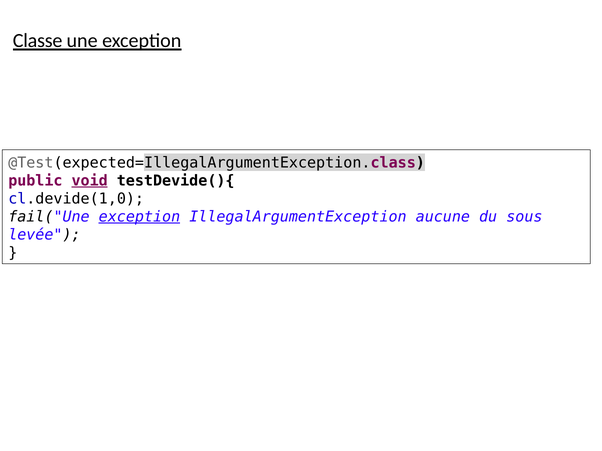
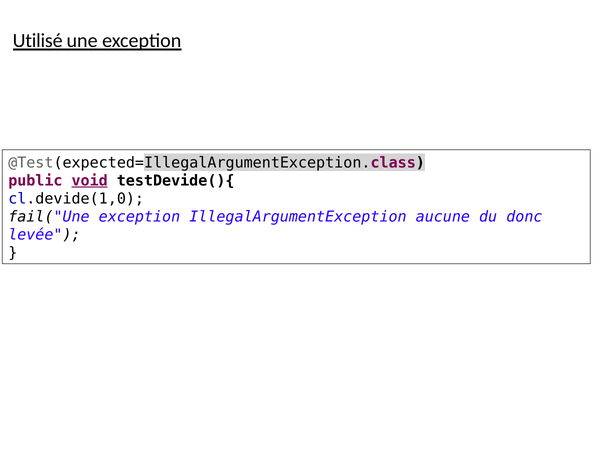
Classe: Classe -> Utilisé
exception at (139, 217) underline: present -> none
sous: sous -> donc
